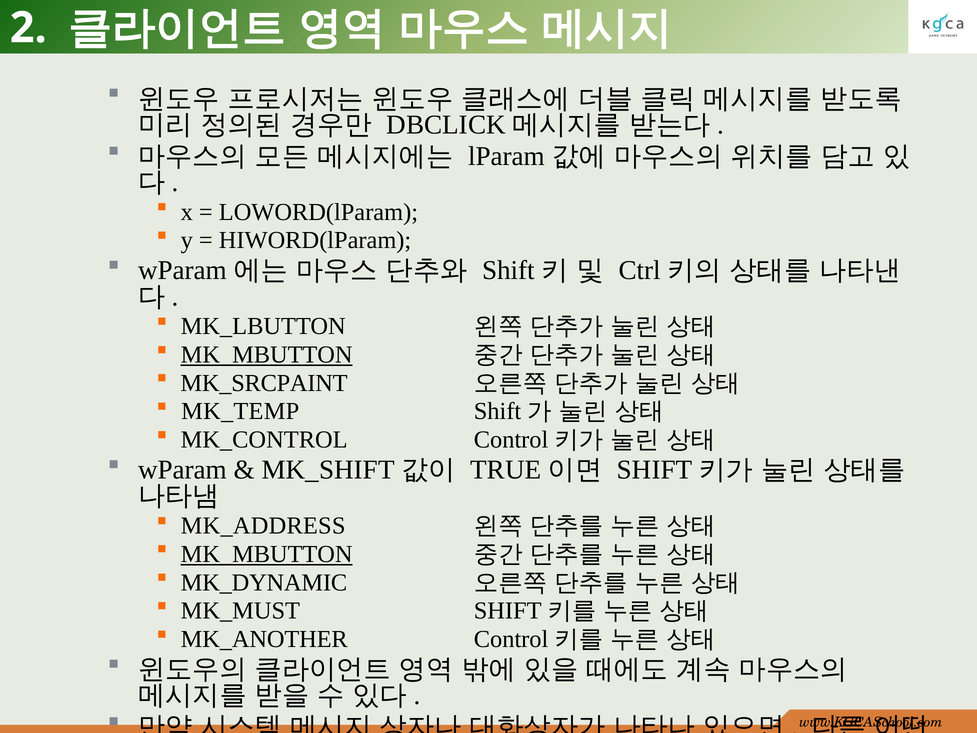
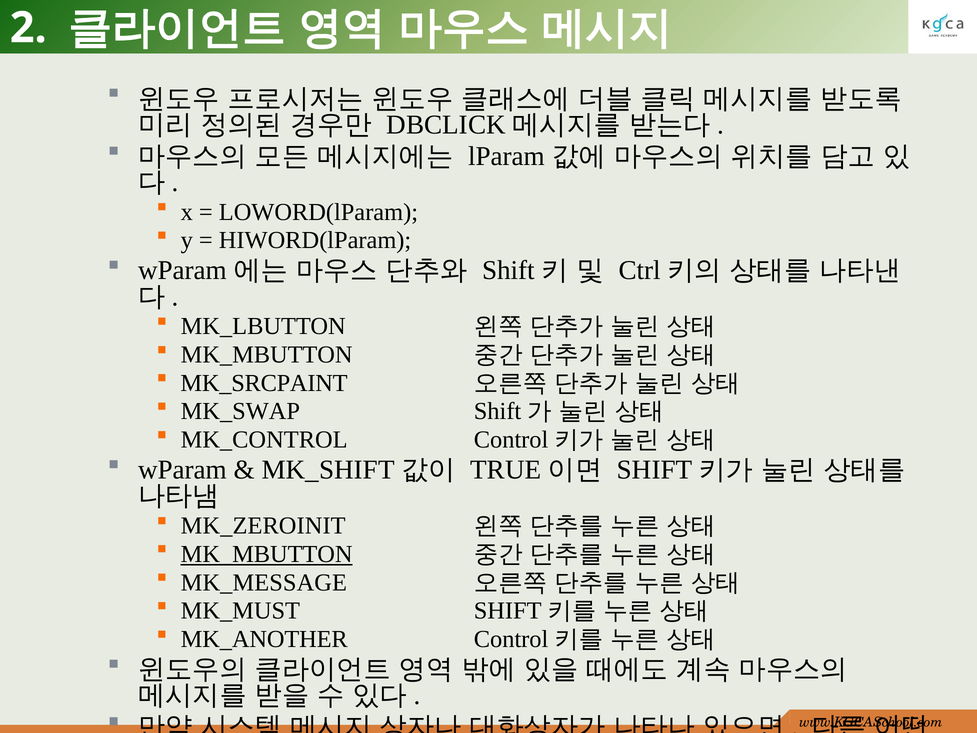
MK_MBUTTON at (267, 355) underline: present -> none
MK_TEMP: MK_TEMP -> MK_SWAP
MK_ADDRESS: MK_ADDRESS -> MK_ZEROINIT
MK_DYNAMIC: MK_DYNAMIC -> MK_MESSAGE
